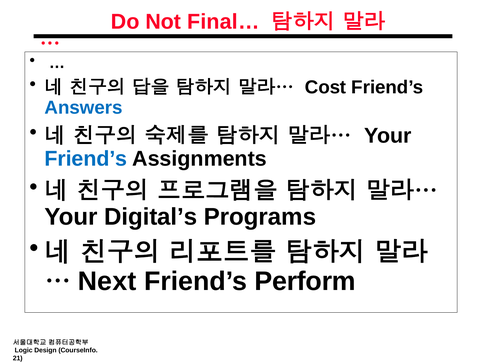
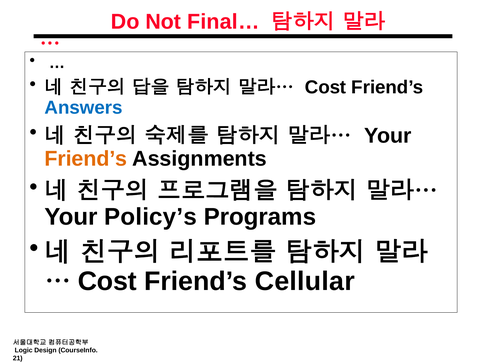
Friend’s at (86, 159) colour: blue -> orange
Digital’s: Digital’s -> Policy’s
Next at (107, 281): Next -> Cost
Perform: Perform -> Cellular
